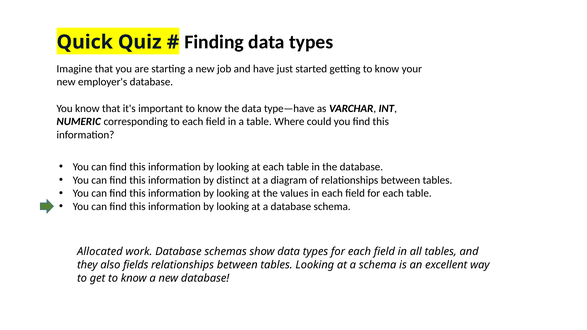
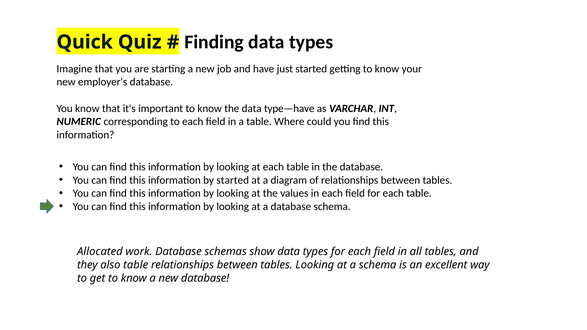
by distinct: distinct -> started
also fields: fields -> table
